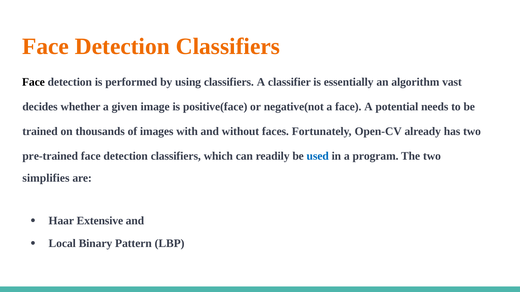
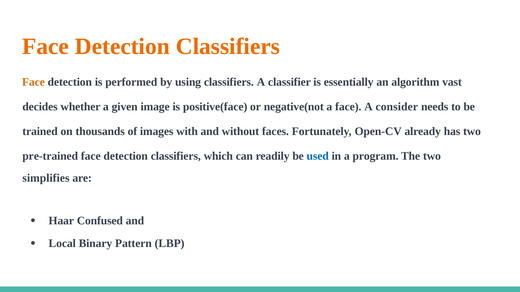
Face at (33, 82) colour: black -> orange
potential: potential -> consider
Extensive: Extensive -> Confused
